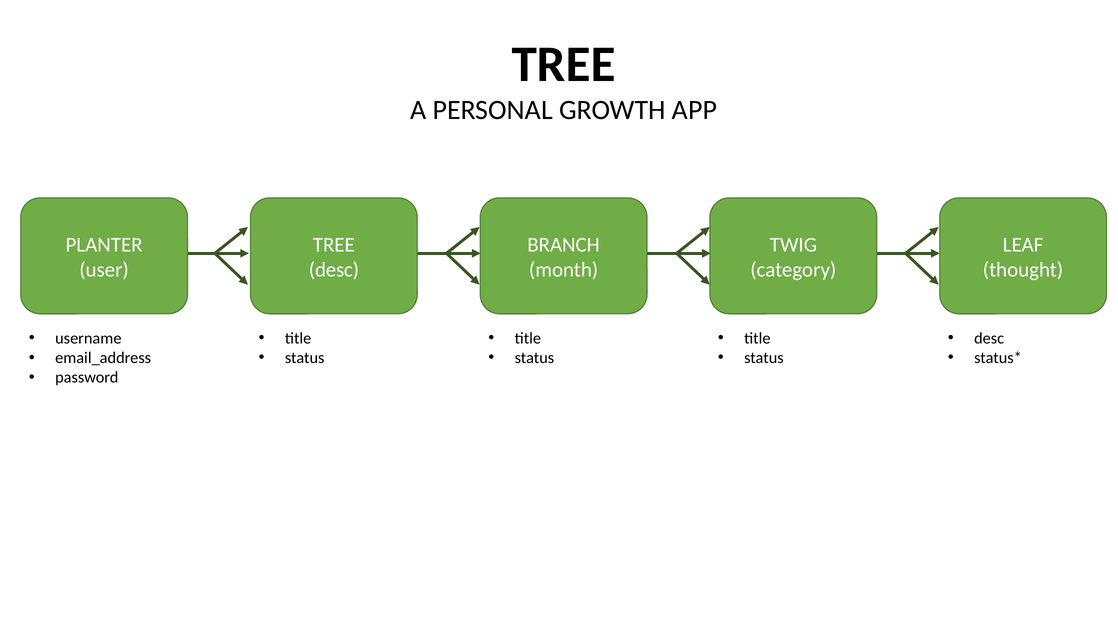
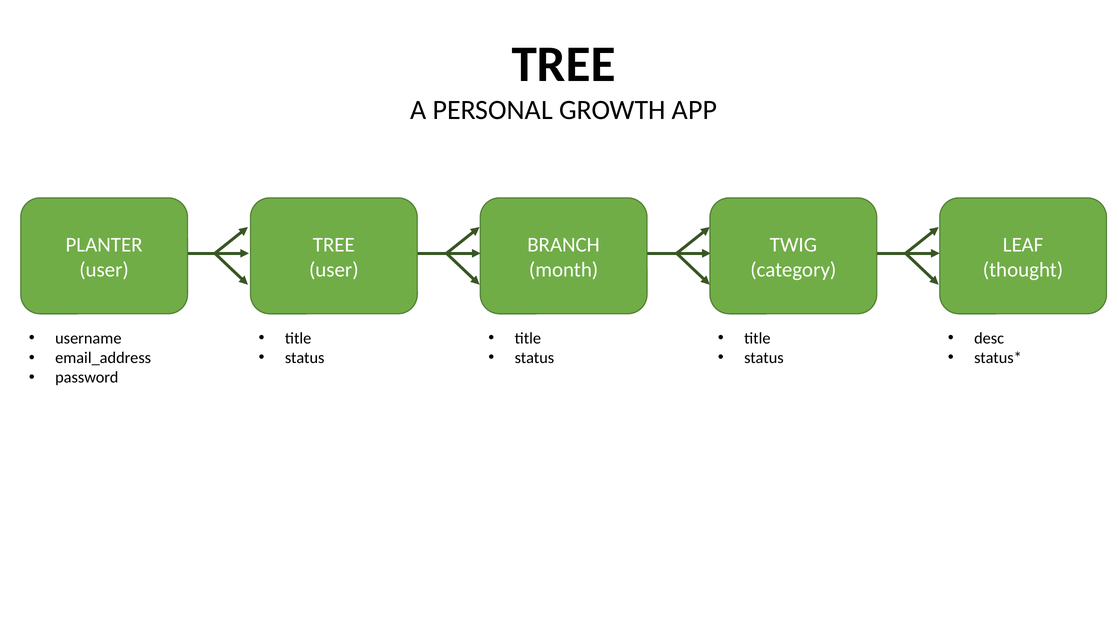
desc at (334, 270): desc -> user
